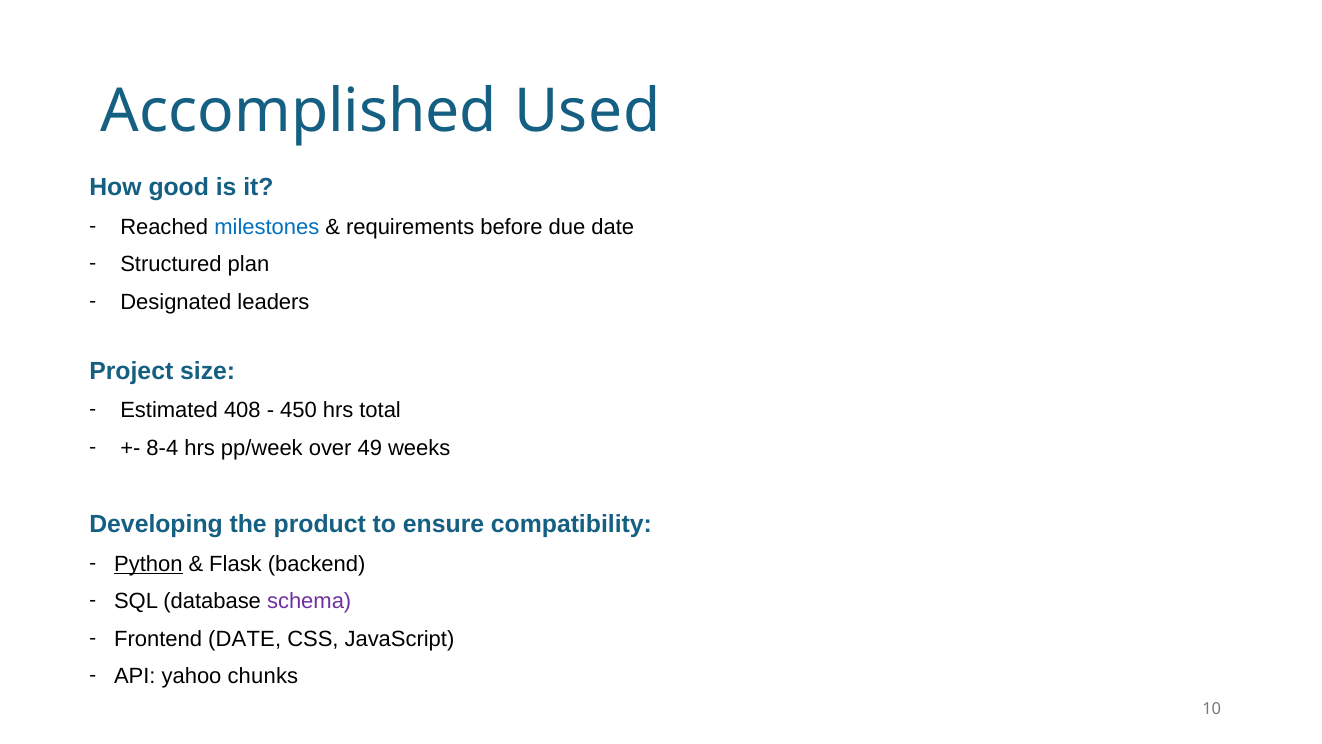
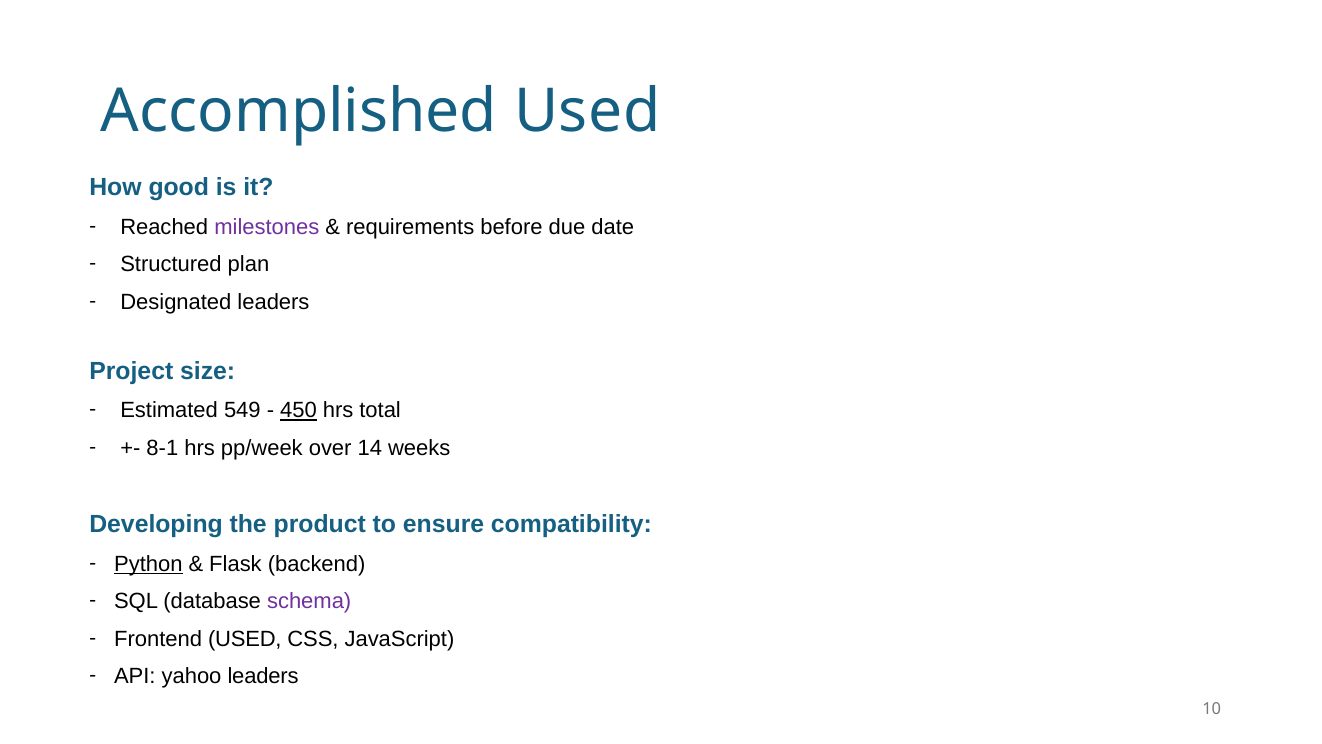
milestones colour: blue -> purple
408: 408 -> 549
450 underline: none -> present
8-4: 8-4 -> 8-1
49: 49 -> 14
Frontend DATE: DATE -> USED
yahoo chunks: chunks -> leaders
